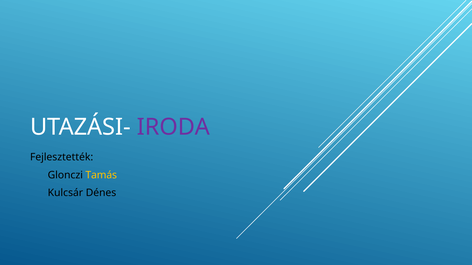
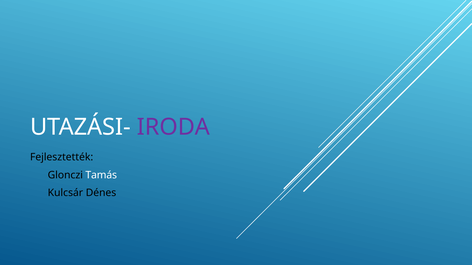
Tamás colour: yellow -> white
